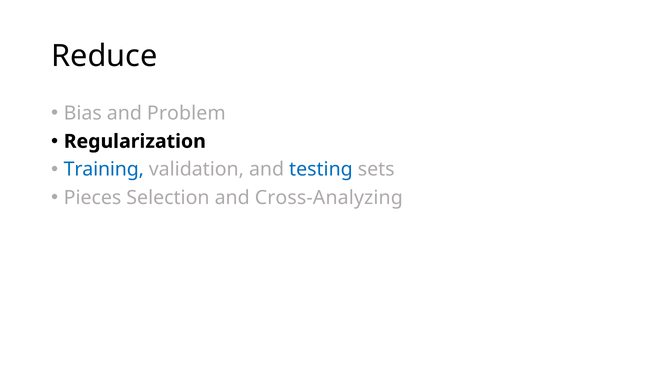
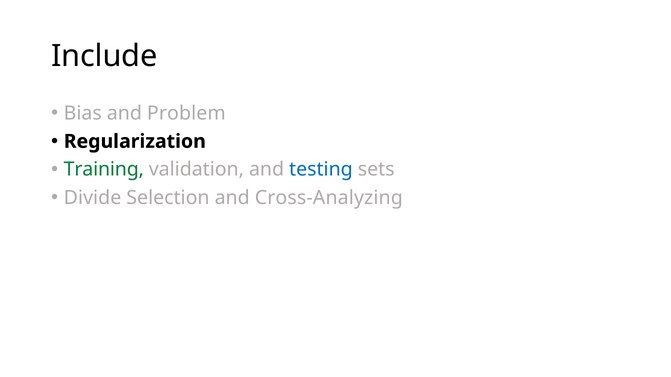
Reduce: Reduce -> Include
Training colour: blue -> green
Pieces: Pieces -> Divide
